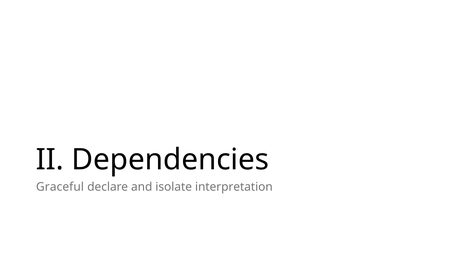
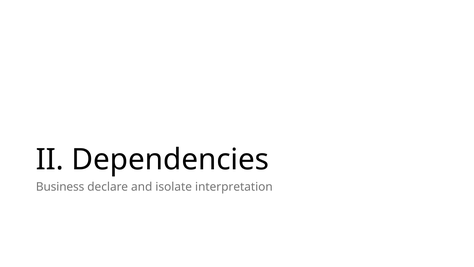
Graceful: Graceful -> Business
